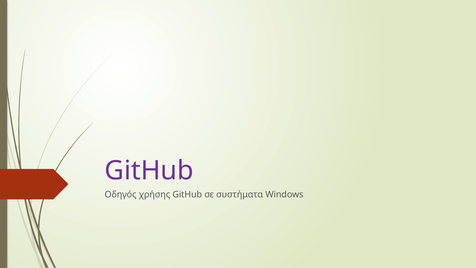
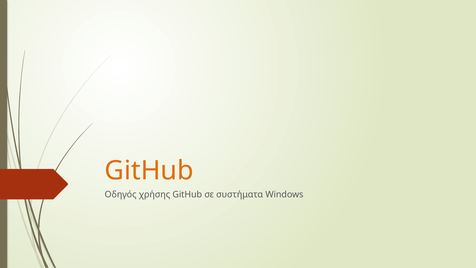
GitHub at (149, 171) colour: purple -> orange
